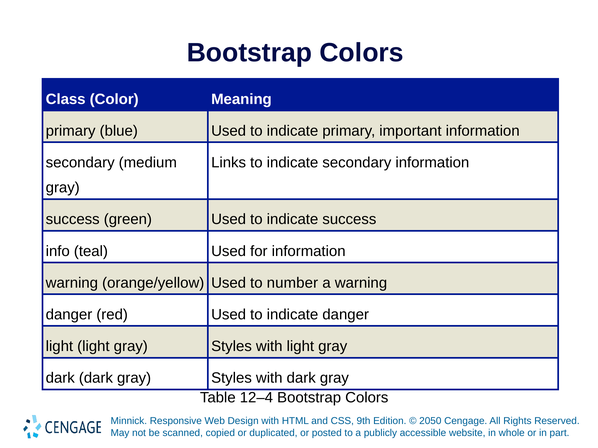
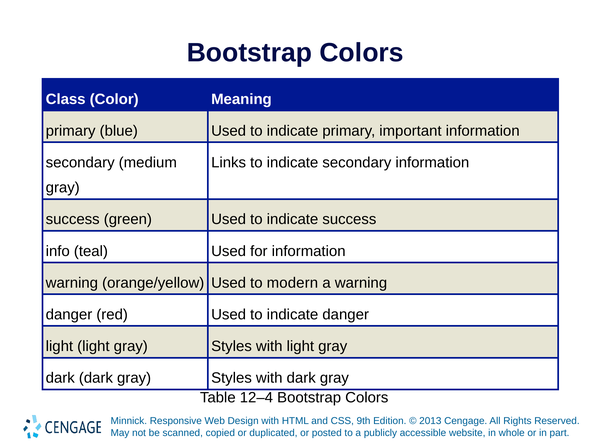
number: number -> modern
2050: 2050 -> 2013
